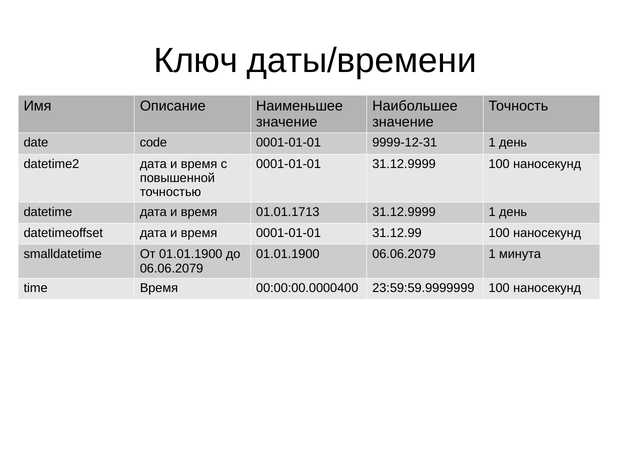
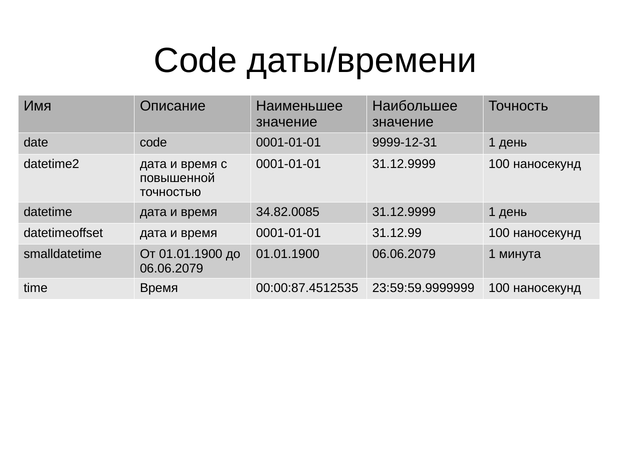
Ключ at (196, 61): Ключ -> Code
01.01.1713: 01.01.1713 -> 34.82.0085
00:00:00.0000400: 00:00:00.0000400 -> 00:00:87.4512535
